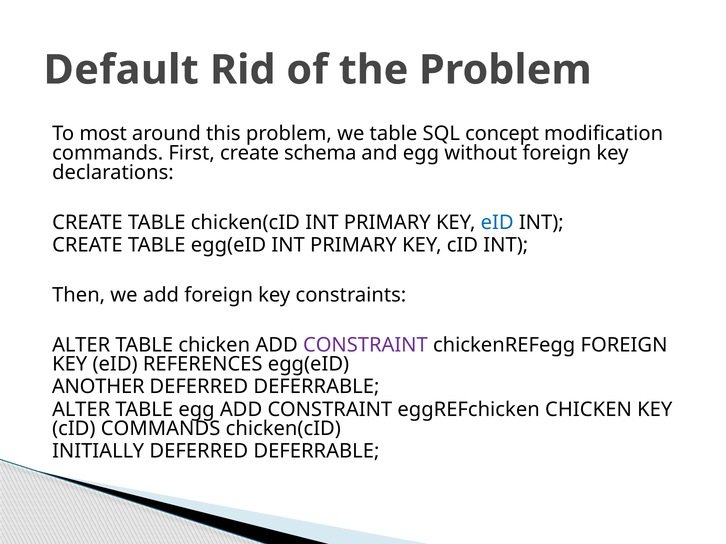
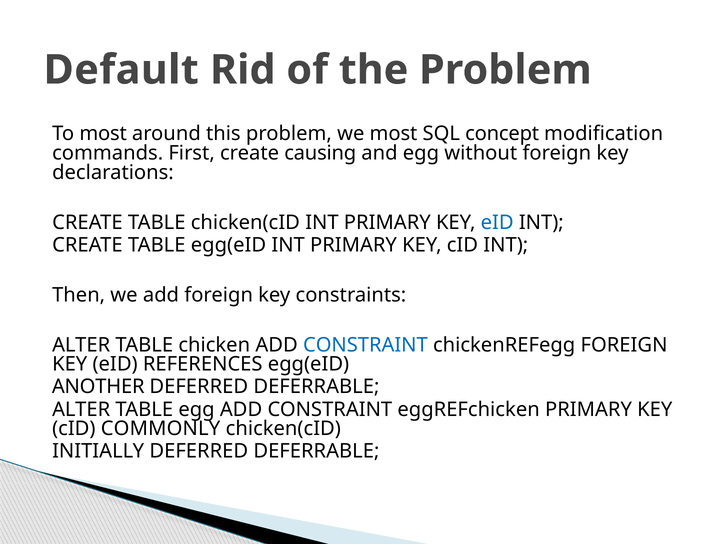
we table: table -> most
schema: schema -> causing
CONSTRAINT at (365, 345) colour: purple -> blue
eggREFchicken CHICKEN: CHICKEN -> PRIMARY
cID COMMANDS: COMMANDS -> COMMONLY
